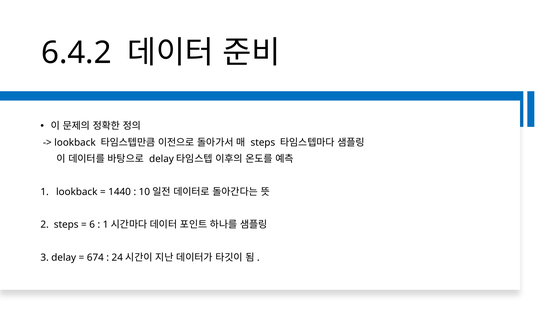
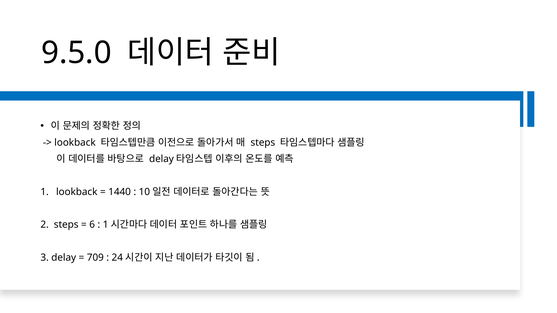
6.4.2: 6.4.2 -> 9.5.0
674: 674 -> 709
